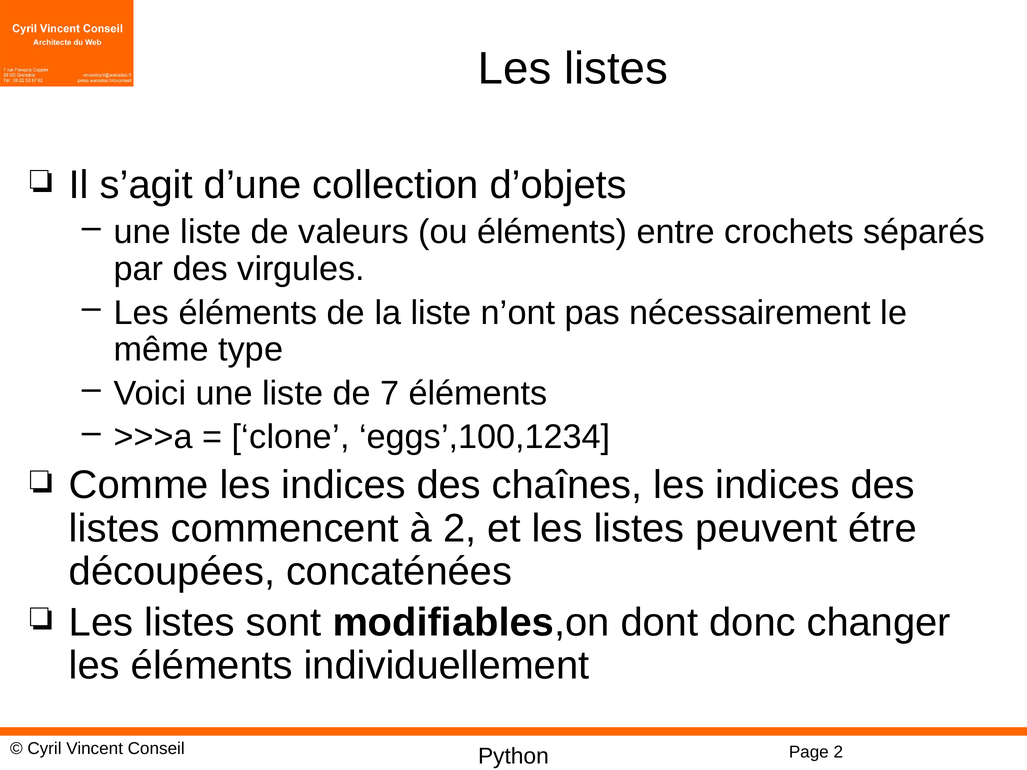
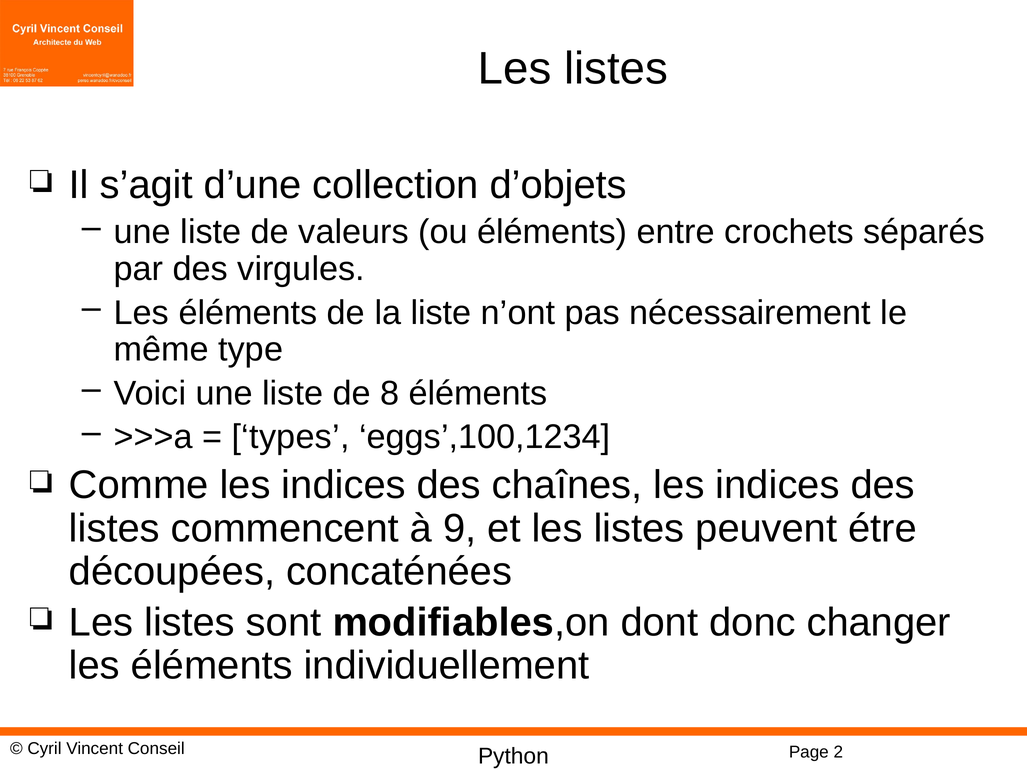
7: 7 -> 8
clone: clone -> types
à 2: 2 -> 9
